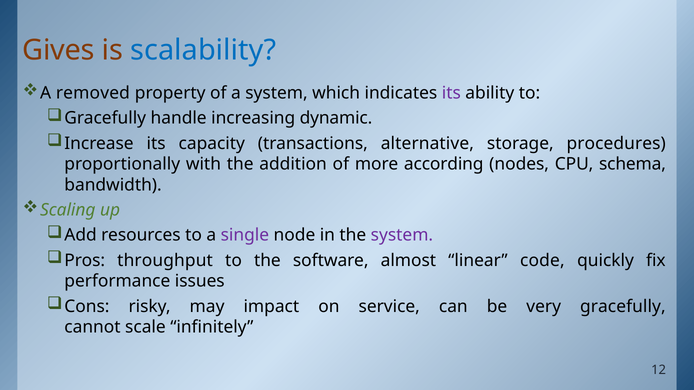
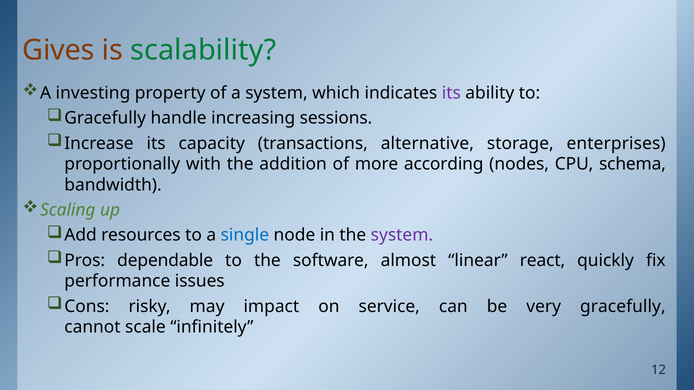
scalability colour: blue -> green
removed: removed -> investing
dynamic: dynamic -> sessions
procedures: procedures -> enterprises
single colour: purple -> blue
throughput: throughput -> dependable
code: code -> react
